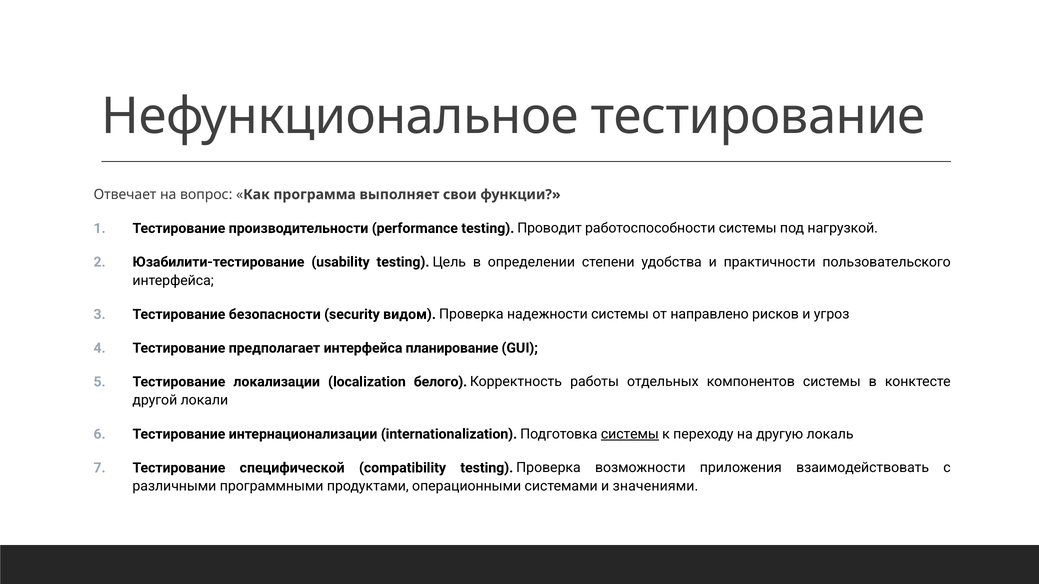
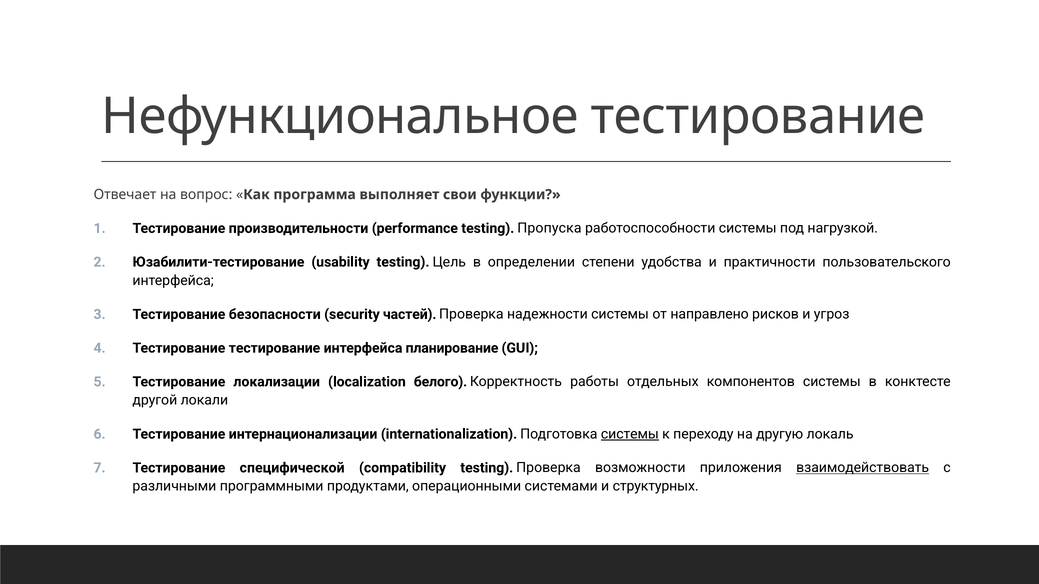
Проводит: Проводит -> Пропуска
видом: видом -> частей
Тестирование предполагает: предполагает -> тестирование
взаимодействовать underline: none -> present
значениями: значениями -> структурных
